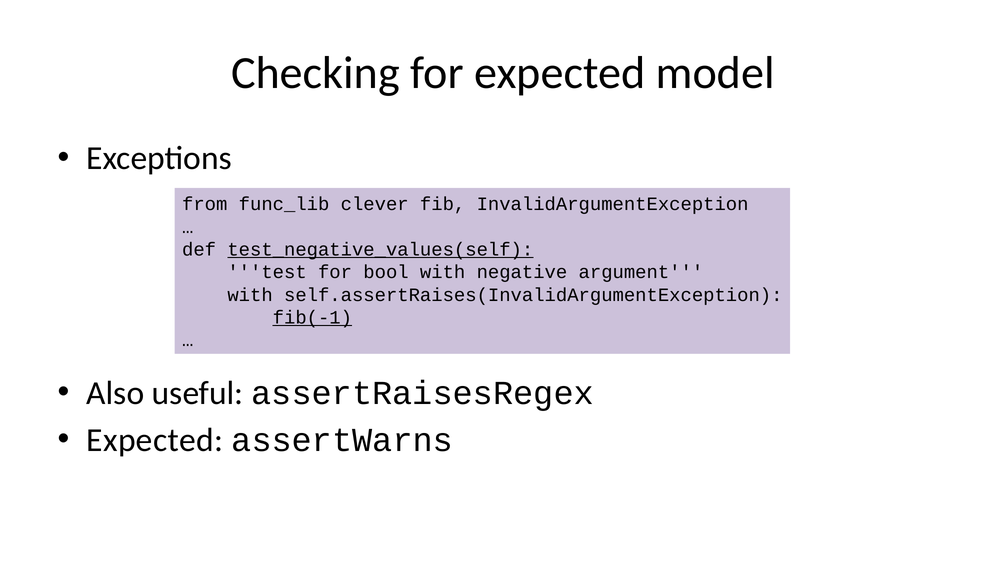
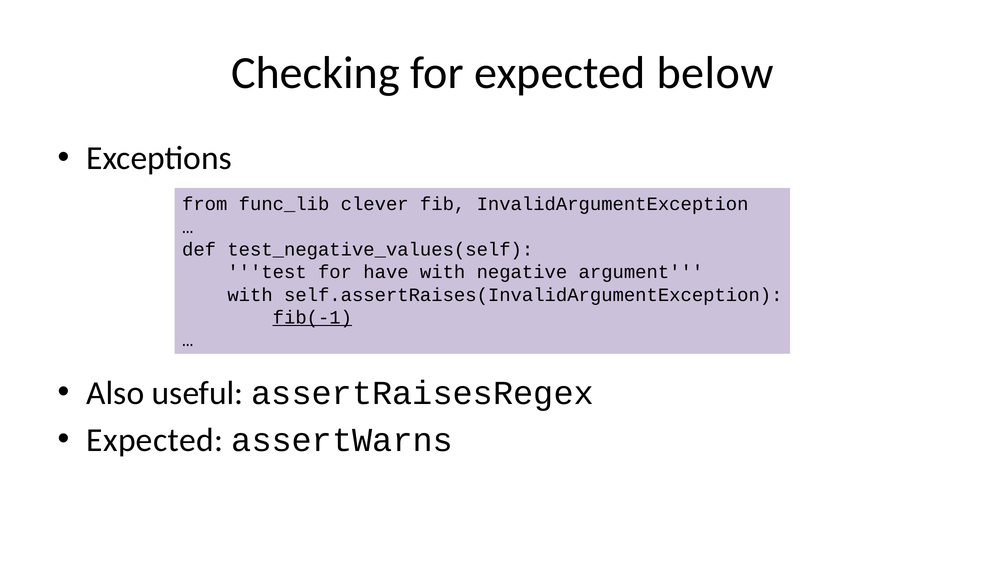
model: model -> below
test_negative_values(self underline: present -> none
bool: bool -> have
